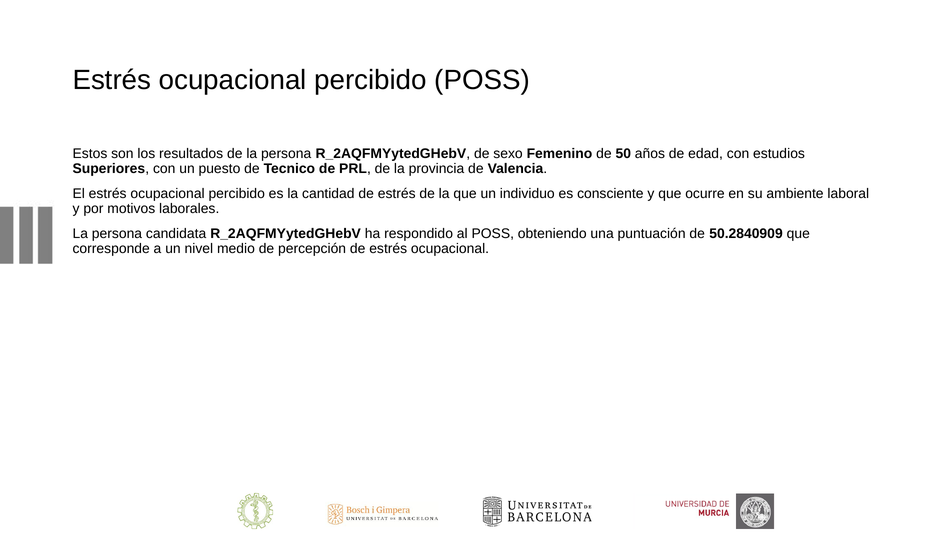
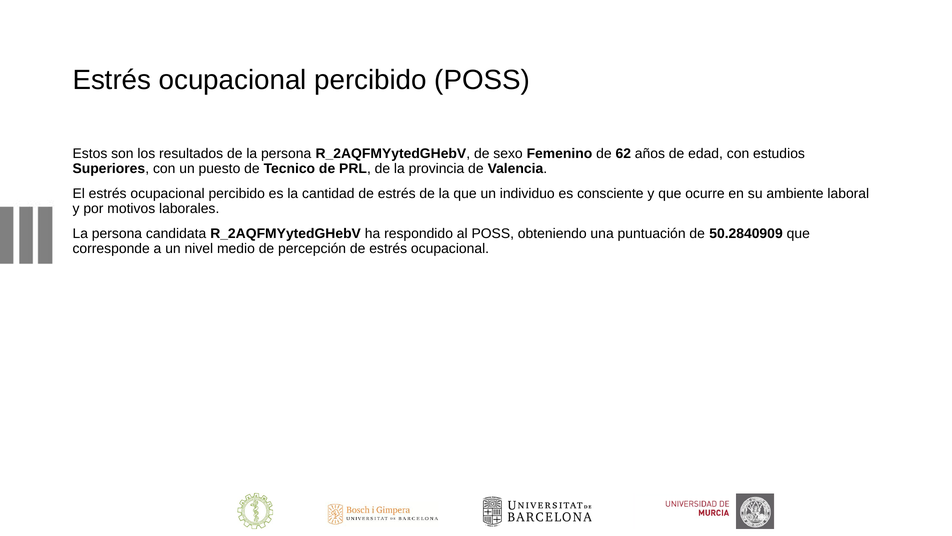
50: 50 -> 62
